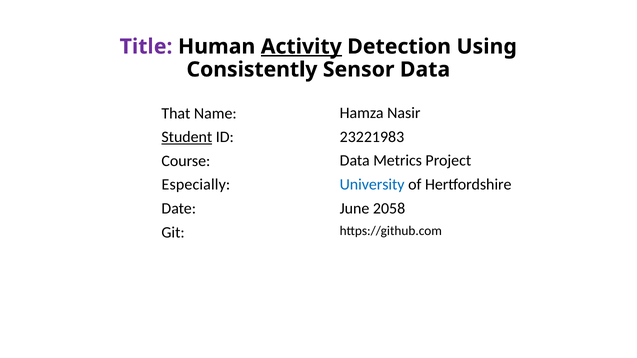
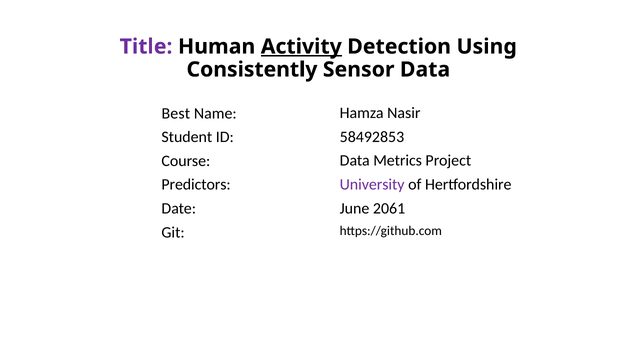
That: That -> Best
23221983: 23221983 -> 58492853
Student underline: present -> none
University colour: blue -> purple
Especially: Especially -> Predictors
2058: 2058 -> 2061
